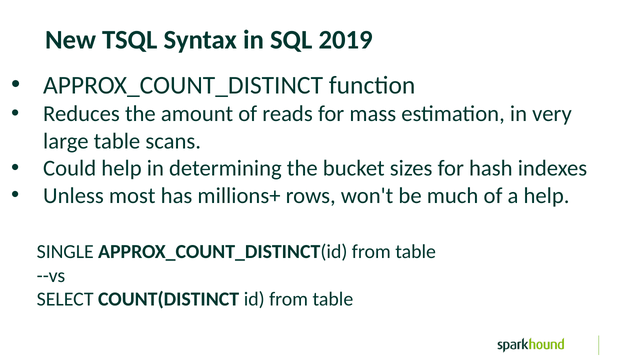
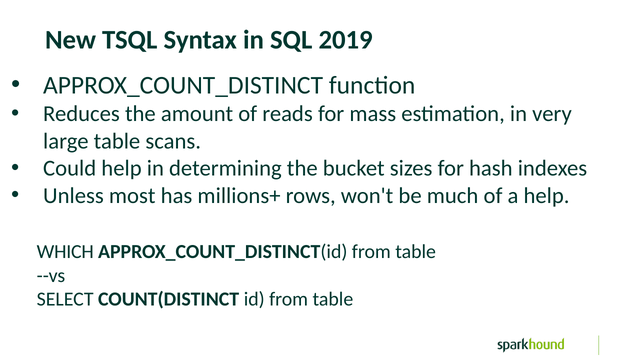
SINGLE: SINGLE -> WHICH
